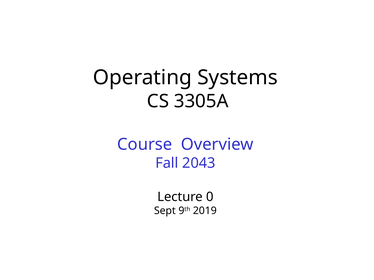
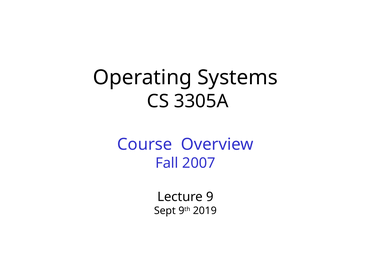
2043: 2043 -> 2007
0: 0 -> 9
